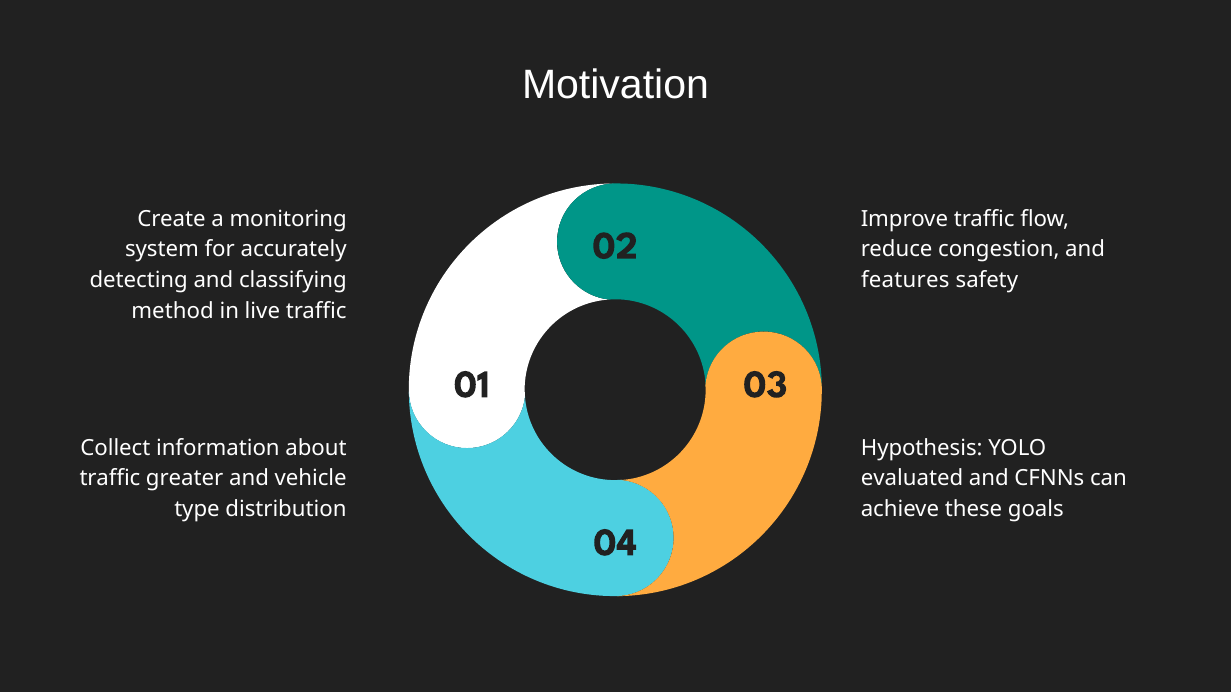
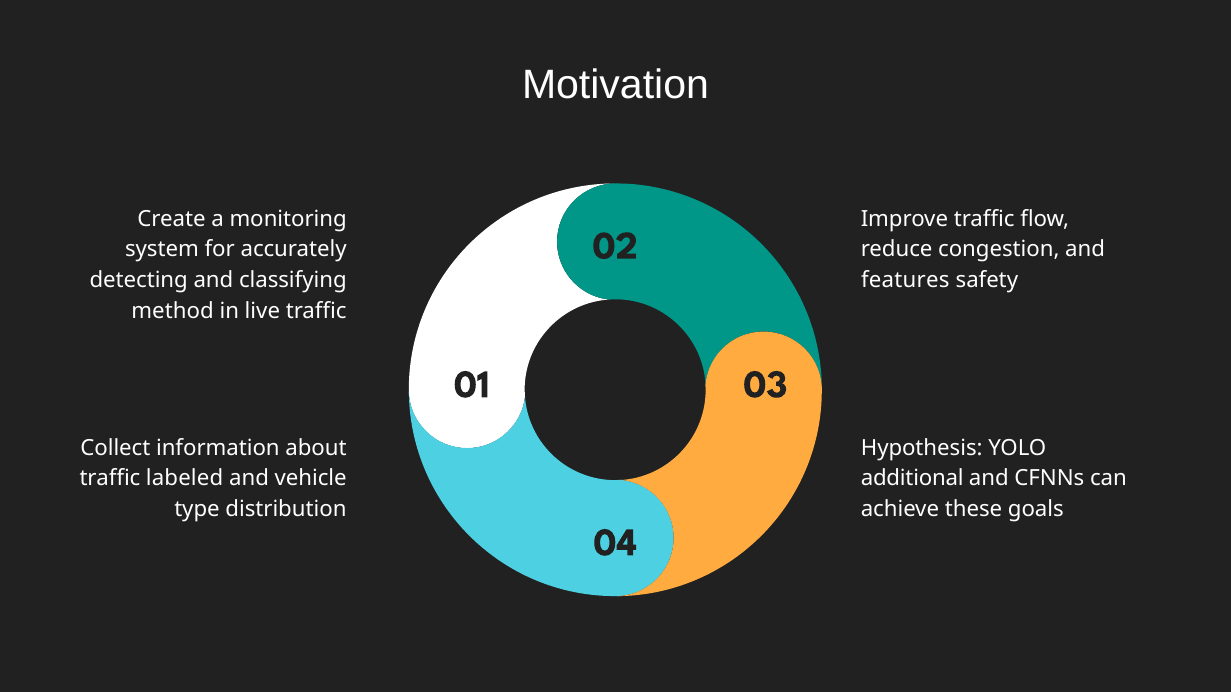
greater: greater -> labeled
evaluated: evaluated -> additional
